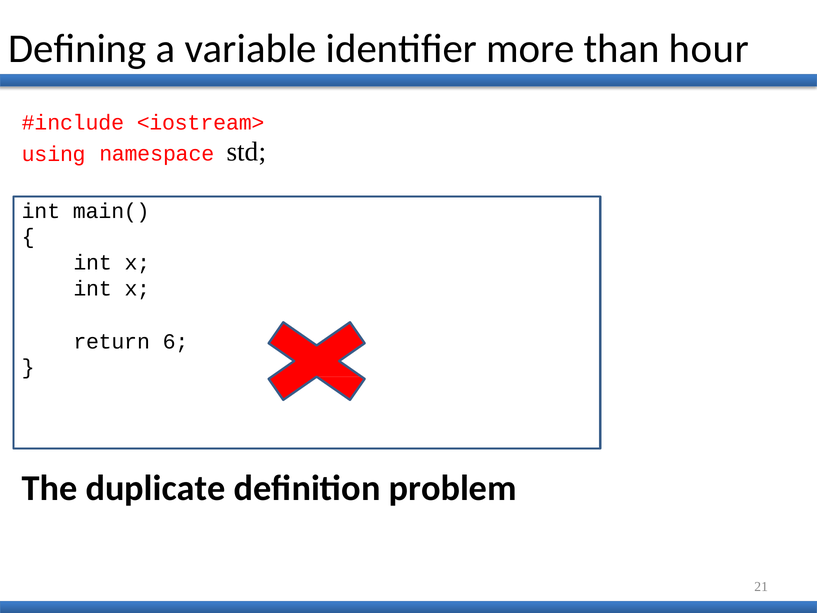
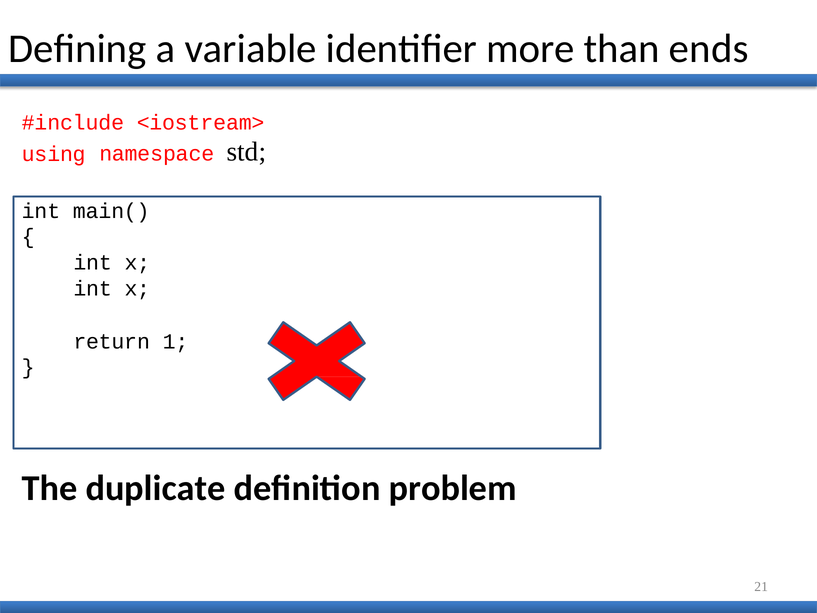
hour: hour -> ends
6: 6 -> 1
